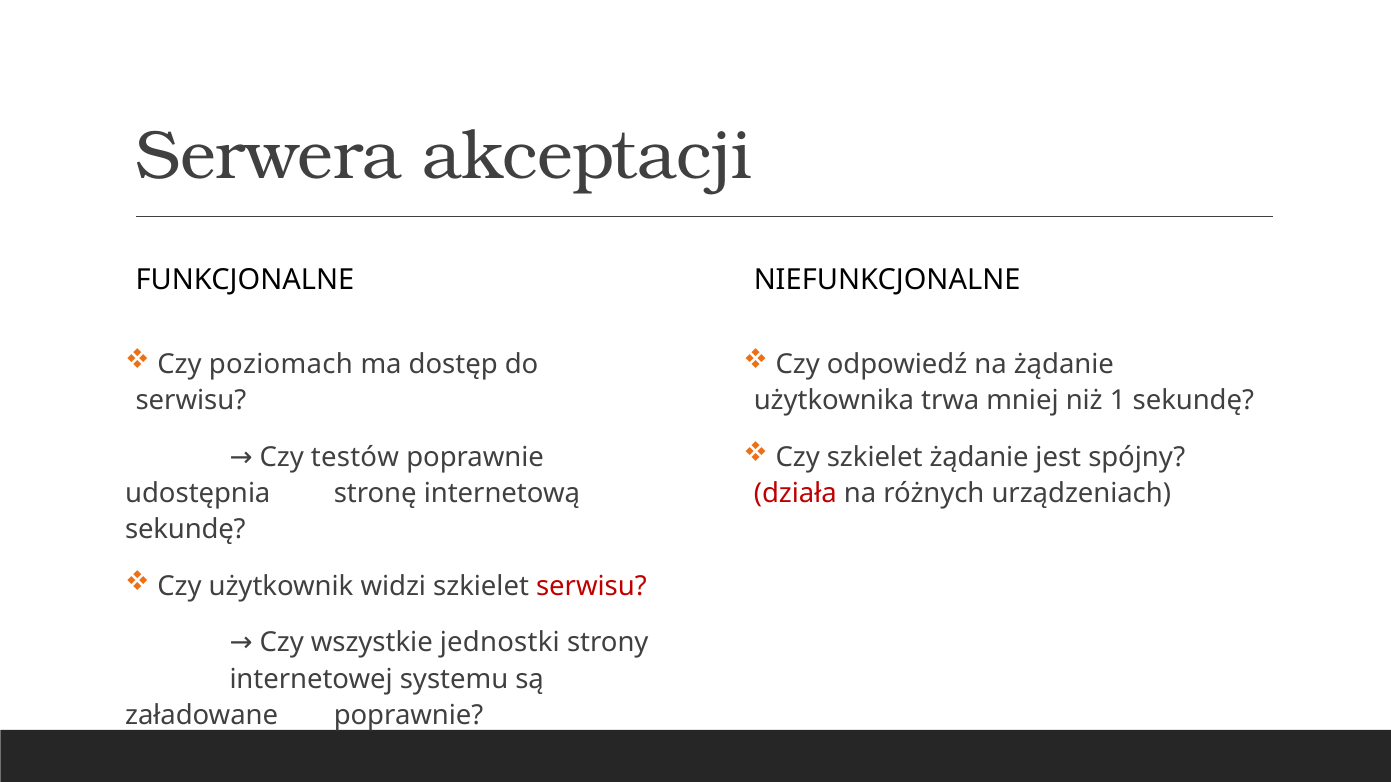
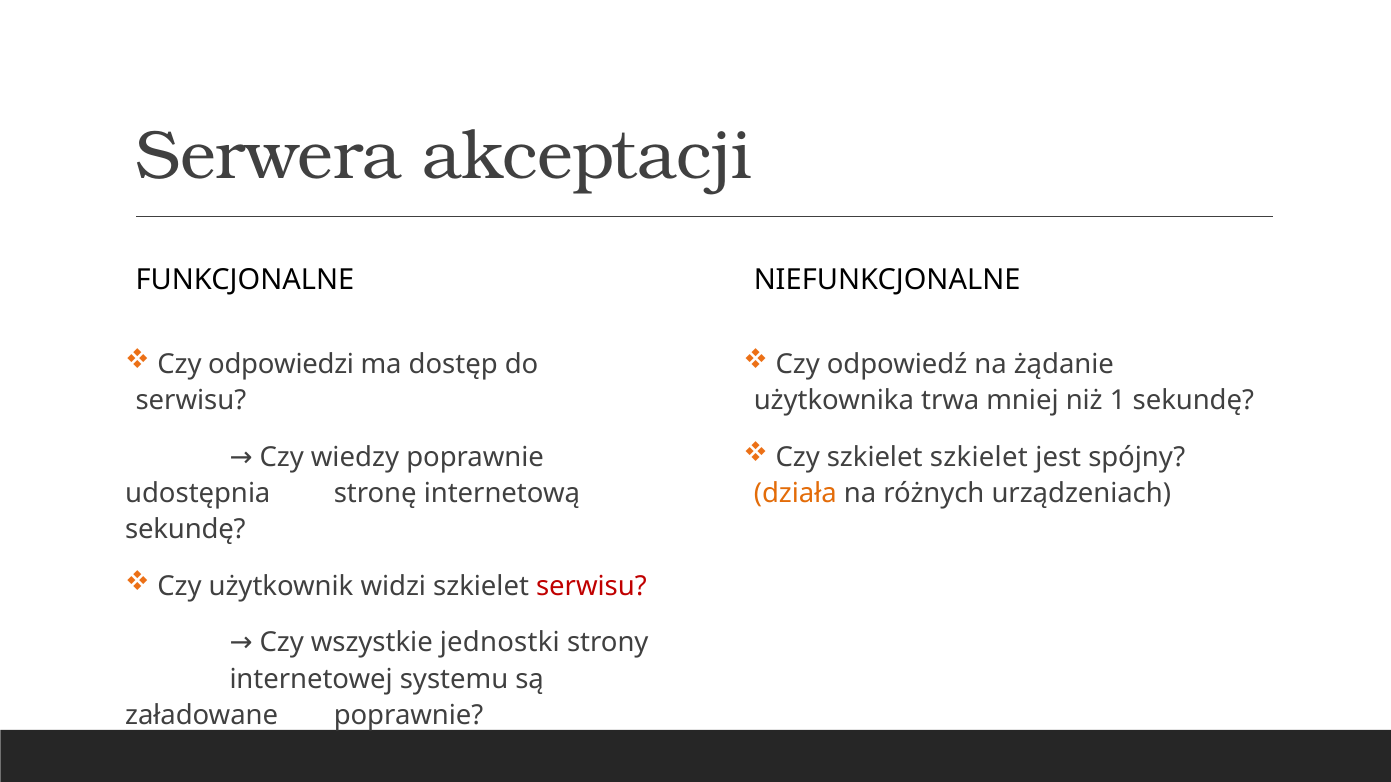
poziomach: poziomach -> odpowiedzi
szkielet żądanie: żądanie -> szkielet
testów: testów -> wiedzy
działa colour: red -> orange
